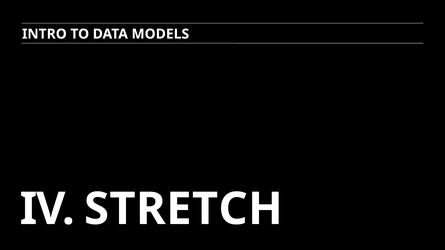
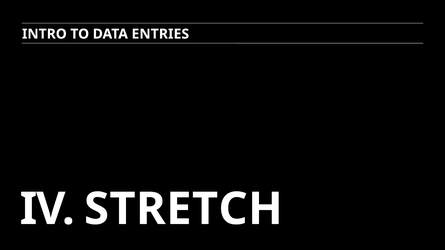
MODELS: MODELS -> ENTRIES
